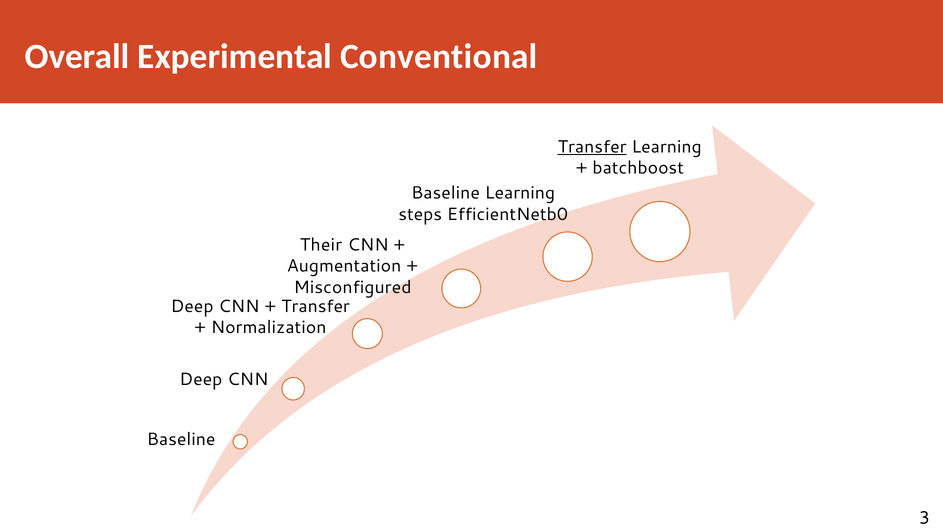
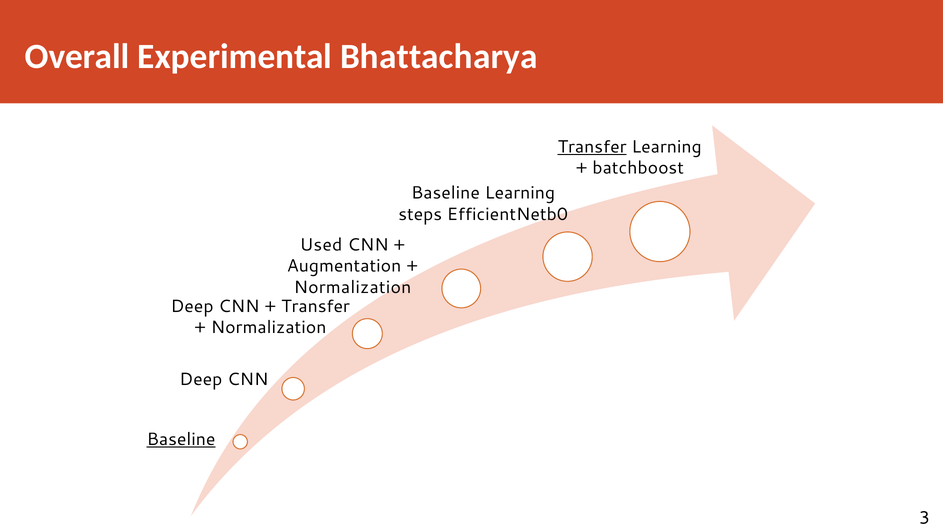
Conventional: Conventional -> Bhattacharya
Their: Their -> Used
Misconfigured at (353, 287): Misconfigured -> Normalization
Baseline at (181, 439) underline: none -> present
